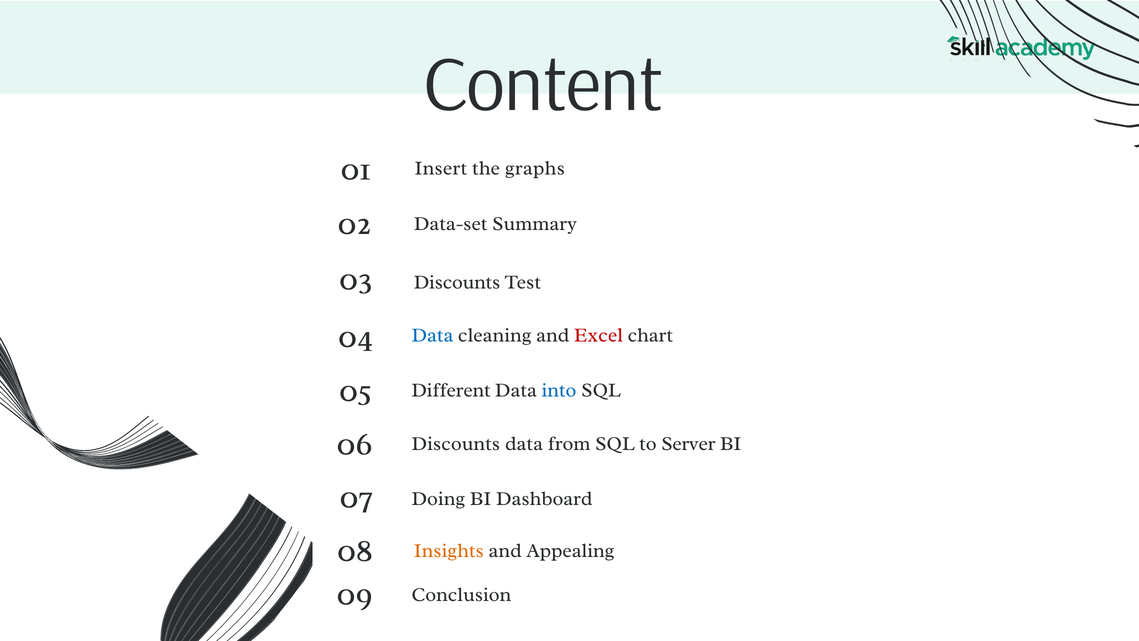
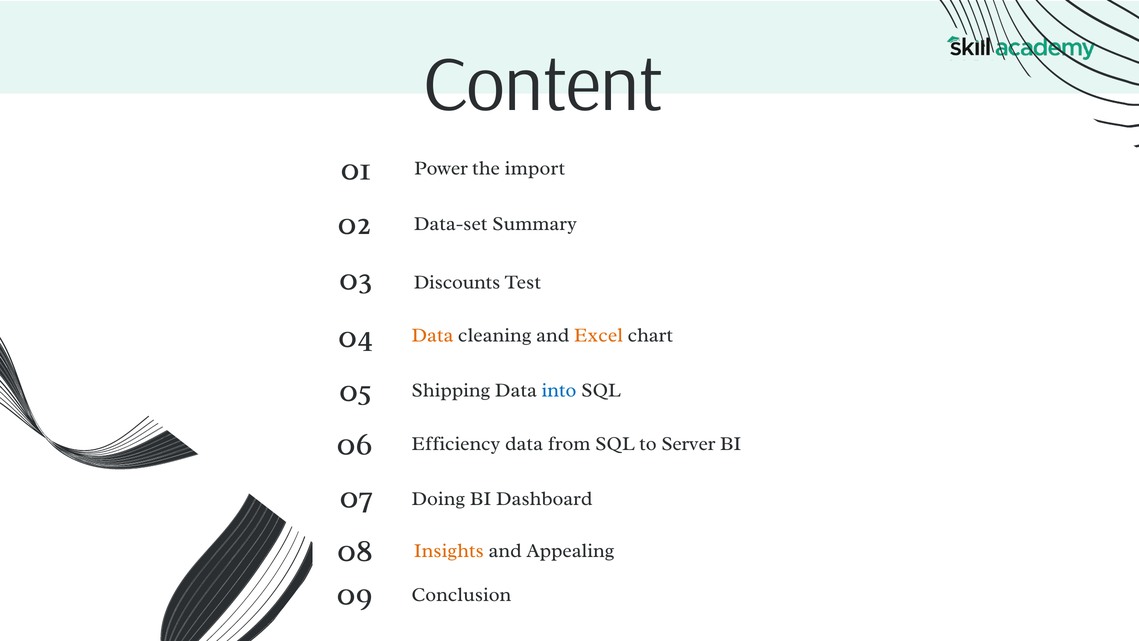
Insert: Insert -> Power
graphs: graphs -> import
Data at (432, 335) colour: blue -> orange
Excel colour: red -> orange
Different: Different -> Shipping
Discounts at (456, 443): Discounts -> Efficiency
